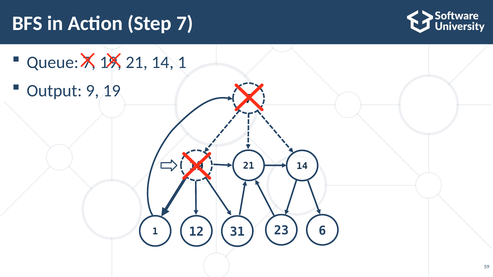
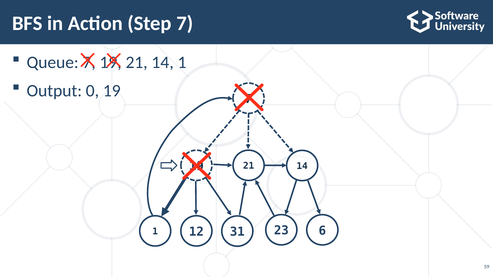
9: 9 -> 0
